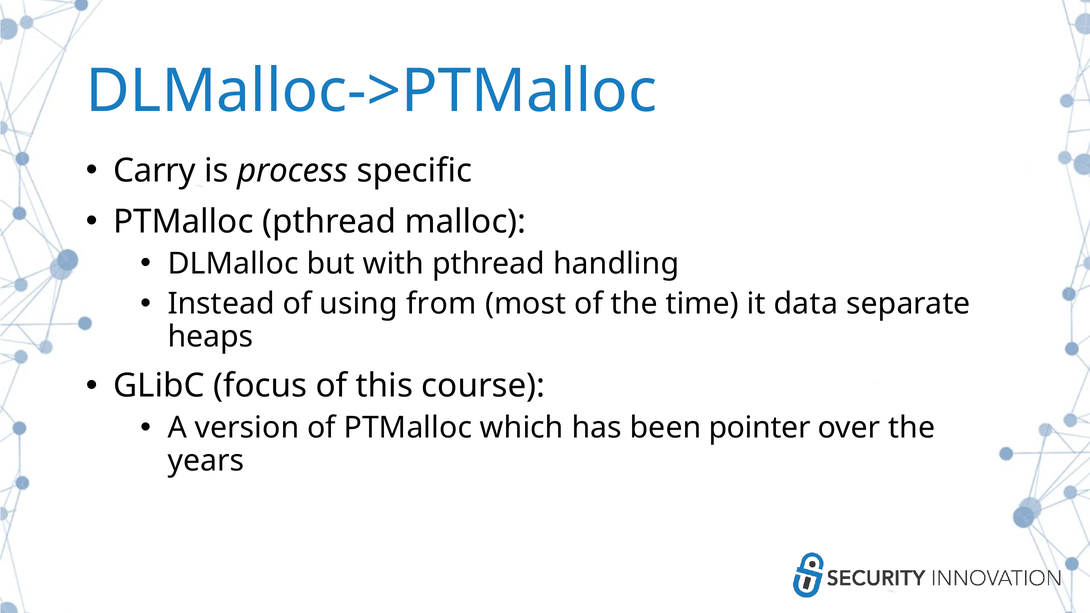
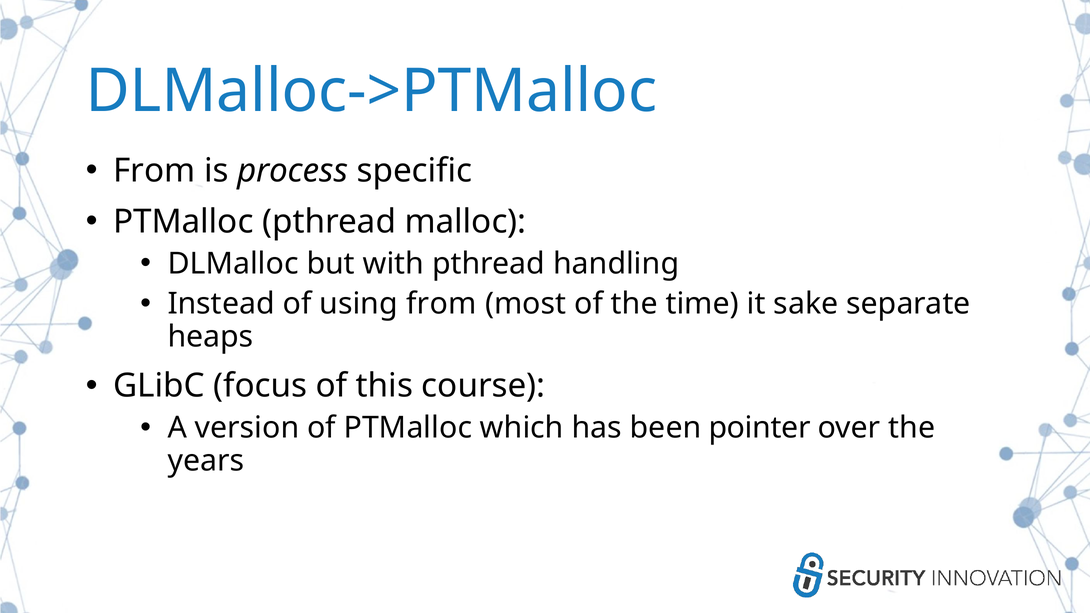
Carry at (154, 171): Carry -> From
data: data -> sake
